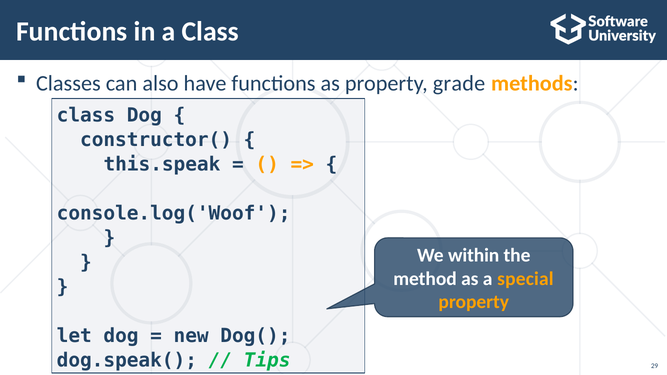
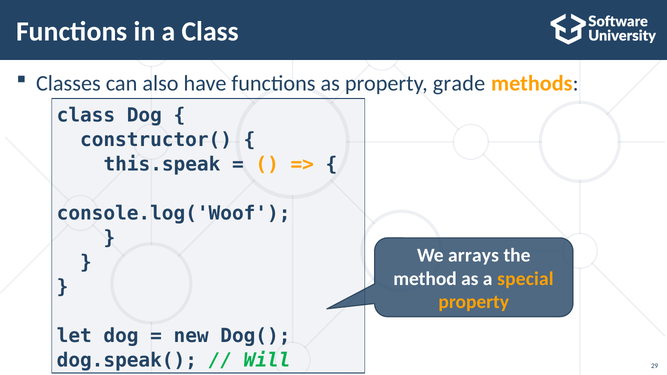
within: within -> arrays
Tips: Tips -> Will
